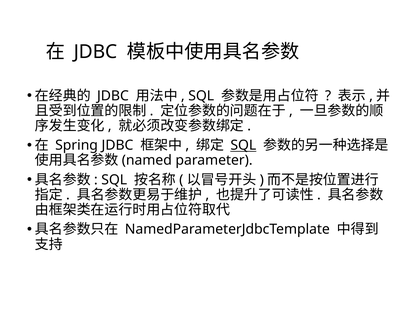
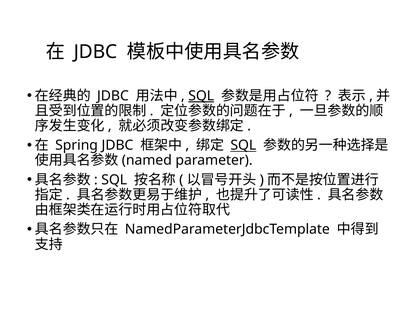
SQL at (201, 96) underline: none -> present
